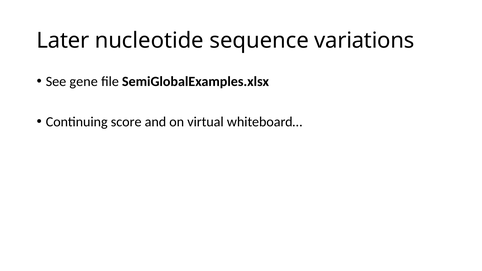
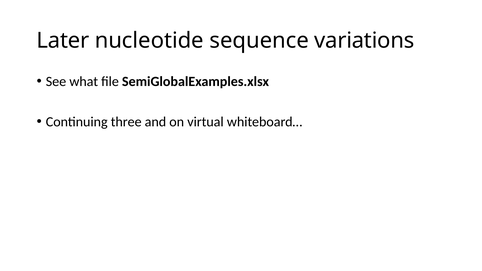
gene: gene -> what
score: score -> three
